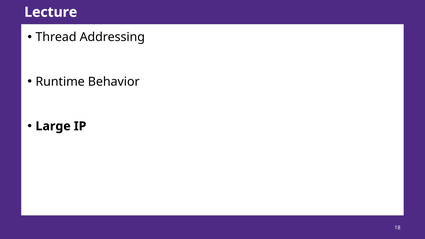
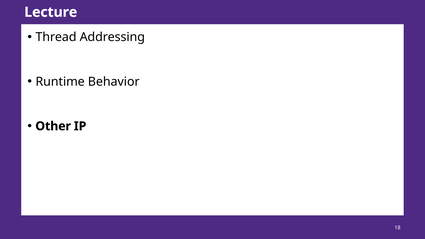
Large: Large -> Other
